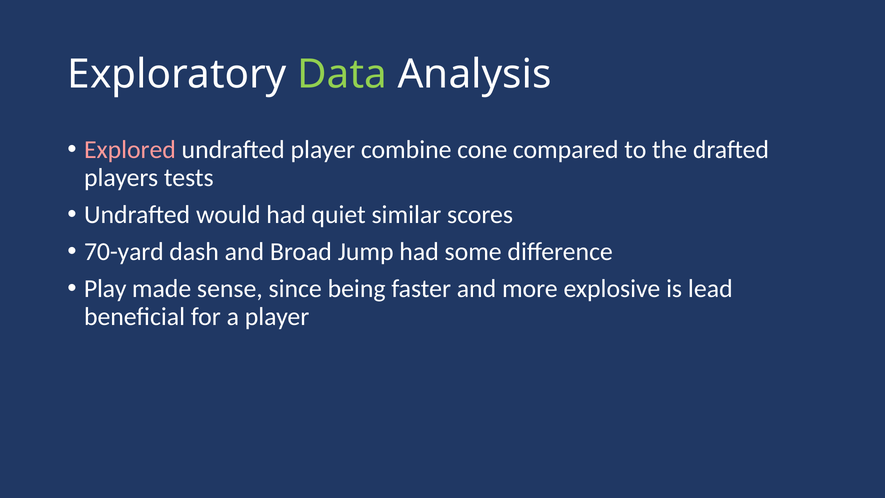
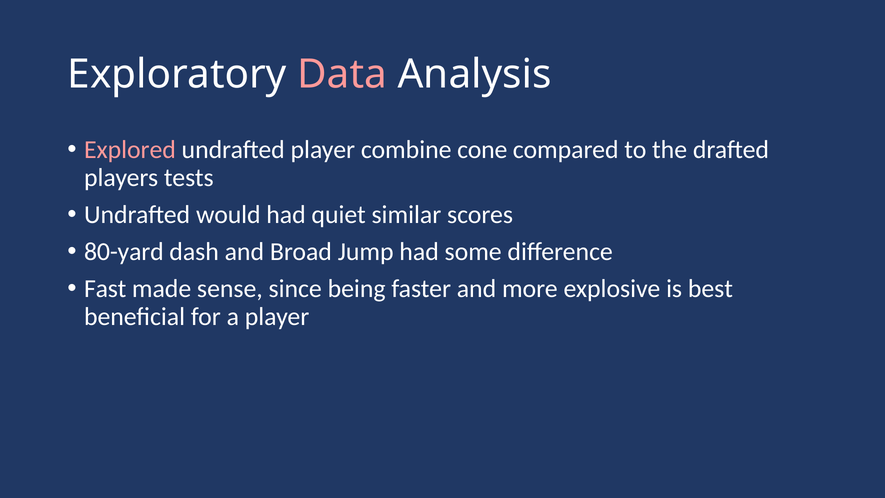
Data colour: light green -> pink
70-yard: 70-yard -> 80-yard
Play: Play -> Fast
lead: lead -> best
